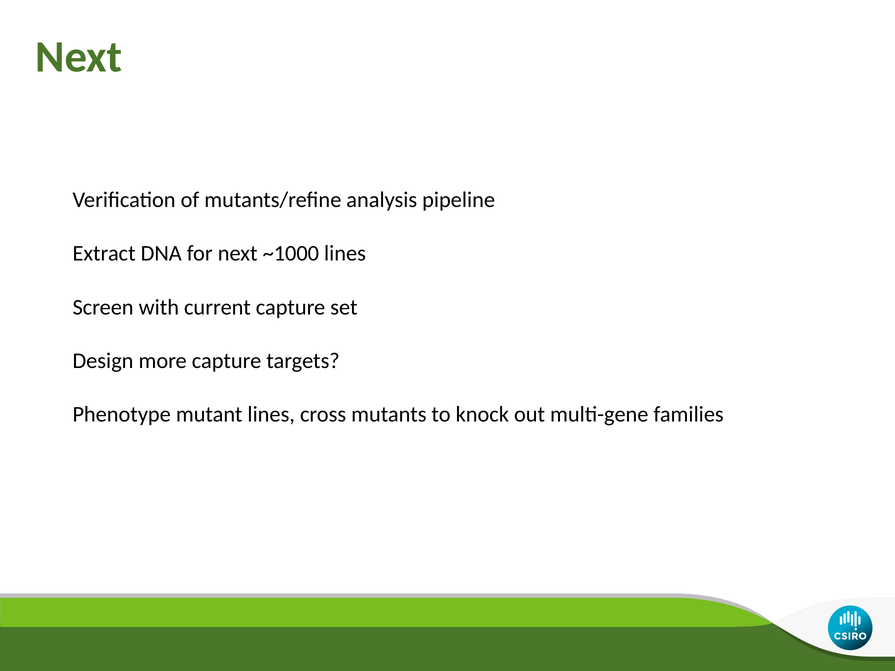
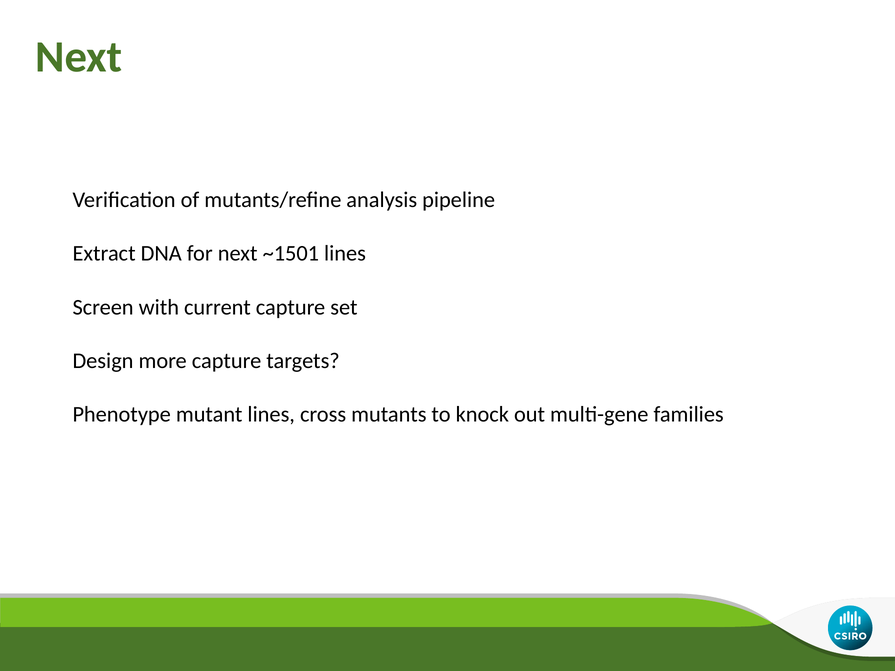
~1000: ~1000 -> ~1501
